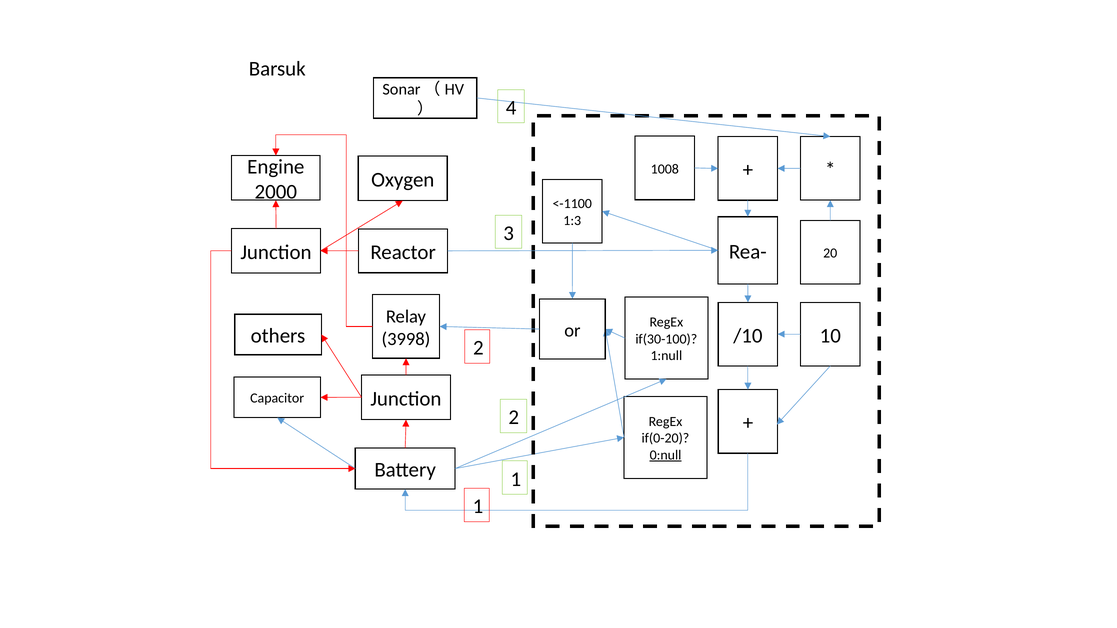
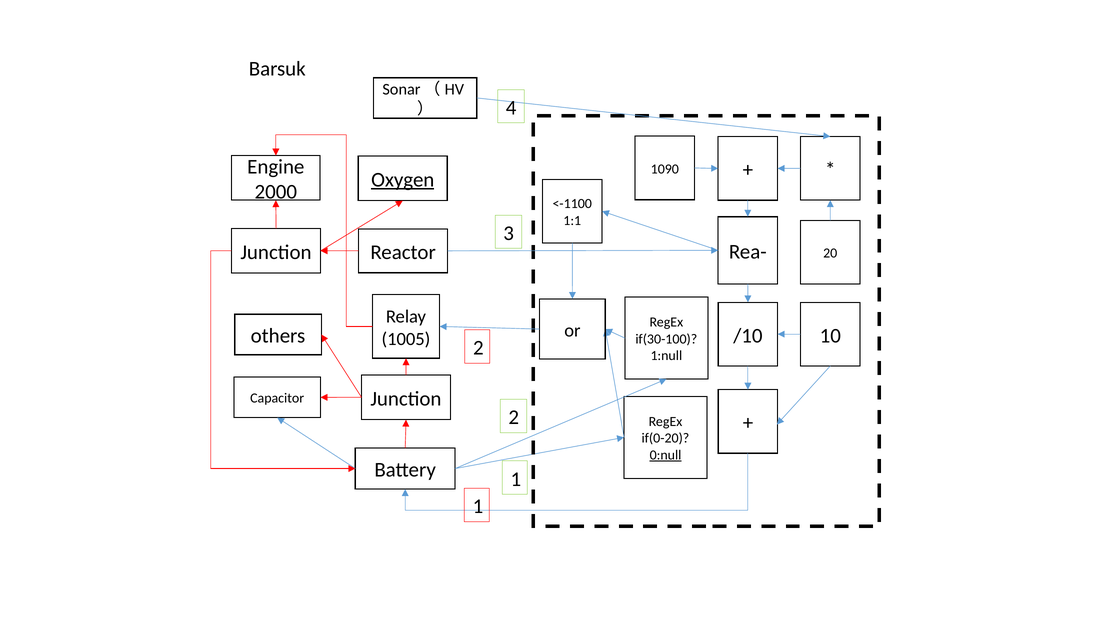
1008: 1008 -> 1090
Oxygen underline: none -> present
1:3: 1:3 -> 1:1
3998: 3998 -> 1005
